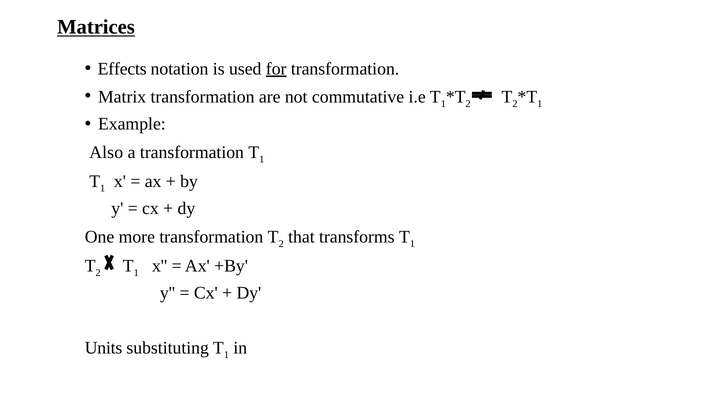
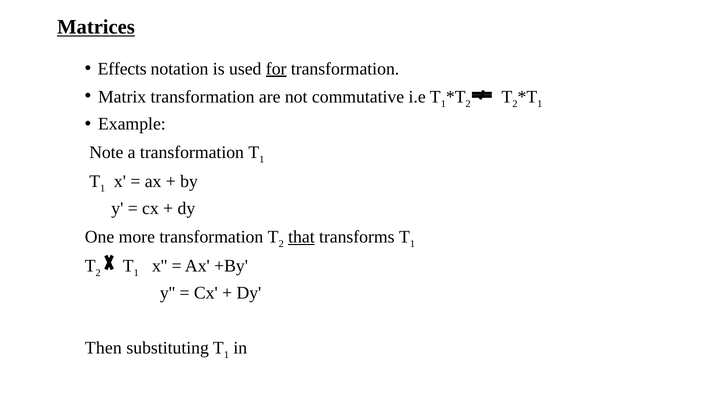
Also: Also -> Note
that underline: none -> present
Units: Units -> Then
